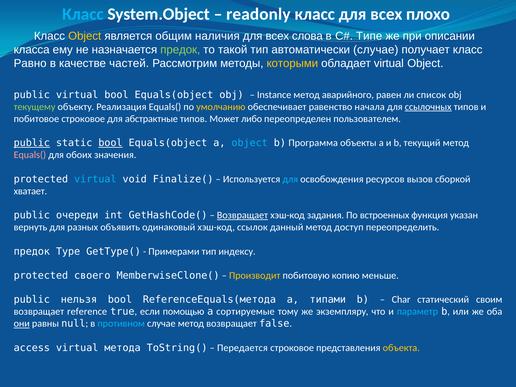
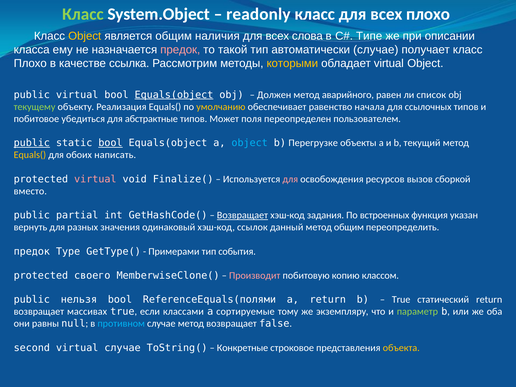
Класс at (83, 14) colour: light blue -> light green
предок at (180, 50) colour: light green -> pink
Равно at (30, 64): Равно -> Плохо
частей: частей -> ссылка
Equals(object at (174, 95) underline: none -> present
Instance: Instance -> Должен
ссылочных underline: present -> none
побитовое строковое: строковое -> убедиться
либо: либо -> поля
Программа: Программа -> Перегрузке
Equals( at (30, 155) colour: pink -> yellow
значения: значения -> написать
virtual at (95, 179) colour: light blue -> pink
для at (290, 179) colour: light blue -> pink
хватает: хватает -> вместо
очереди: очереди -> partial
объявить: объявить -> значения
метод доступ: доступ -> общим
индексу: индексу -> события
Производит colour: yellow -> pink
меньше: меньше -> классом
ReferenceEquals(метода: ReferenceEquals(метода -> ReferenceEquals(полями
a типами: типами -> return
Char at (401, 300): Char -> True
статический своим: своим -> return
reference: reference -> массивах
помощью: помощью -> классами
параметр colour: light blue -> light green
они underline: present -> none
access: access -> second
virtual метода: метода -> случае
Передается: Передается -> Конкретные
